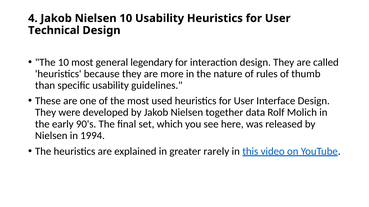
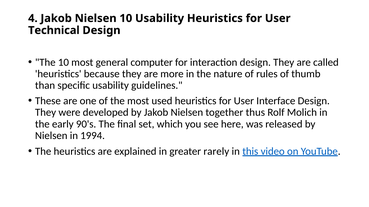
legendary: legendary -> computer
data: data -> thus
